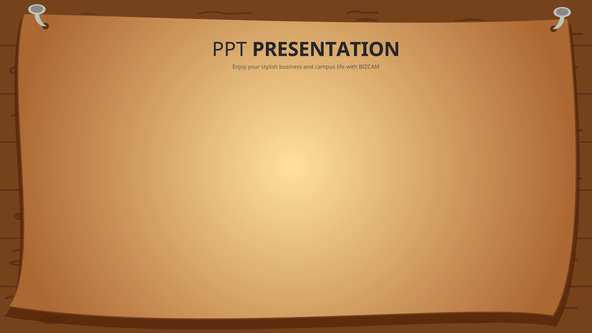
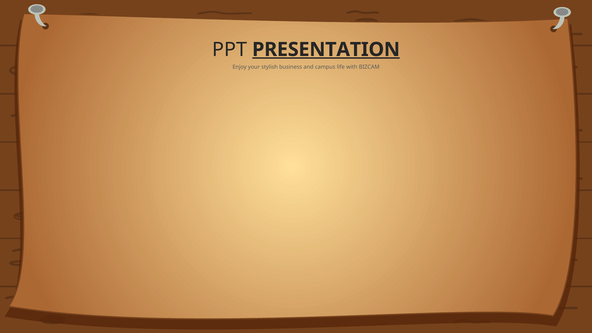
PRESENTATION underline: none -> present
